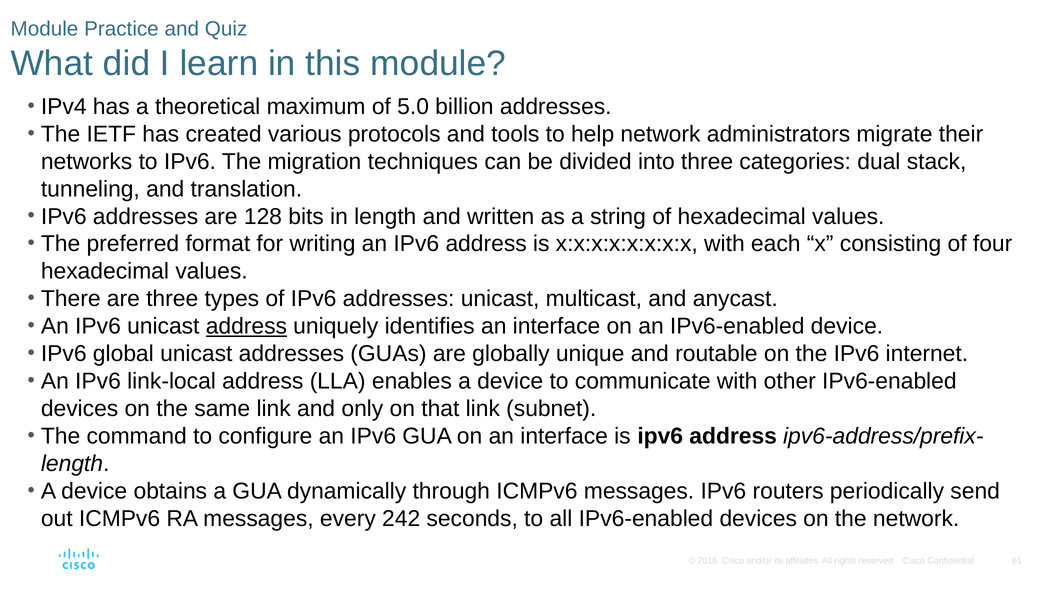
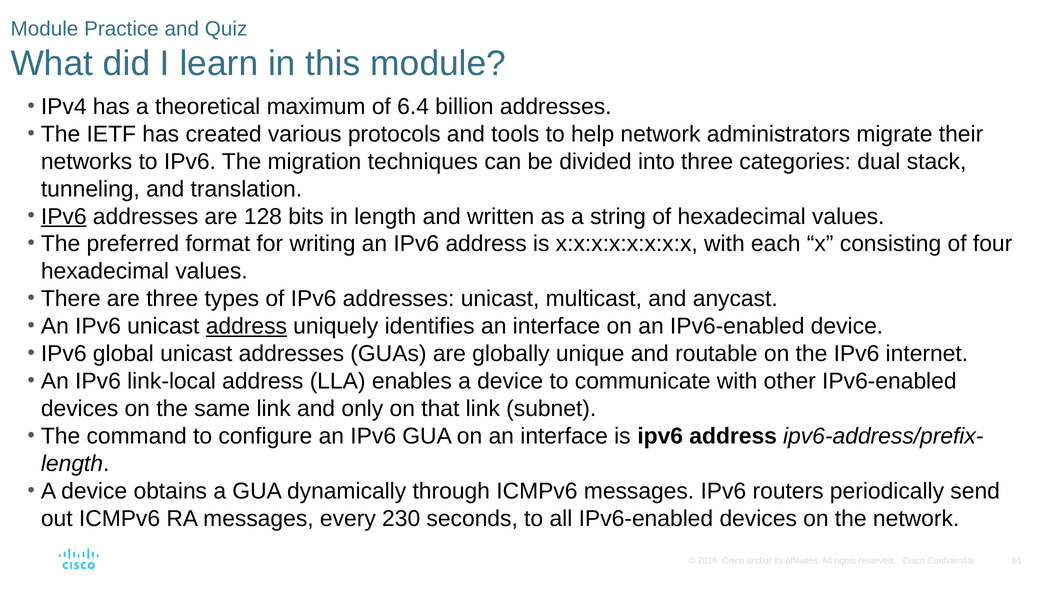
5.0: 5.0 -> 6.4
IPv6 at (64, 216) underline: none -> present
242: 242 -> 230
